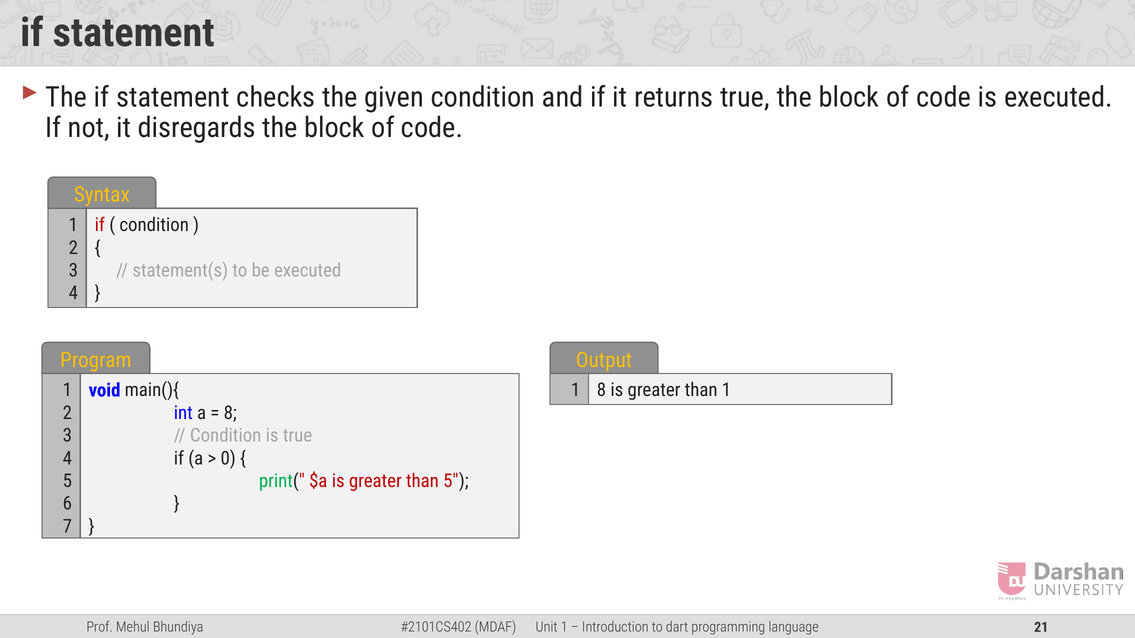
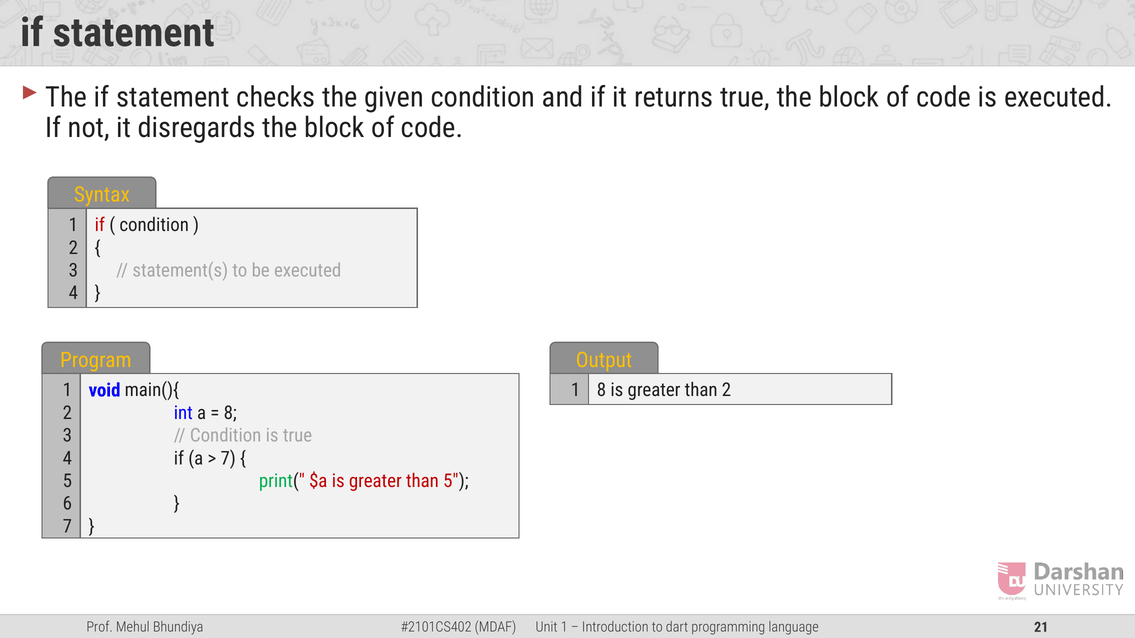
than 1: 1 -> 2
0 at (228, 459): 0 -> 7
